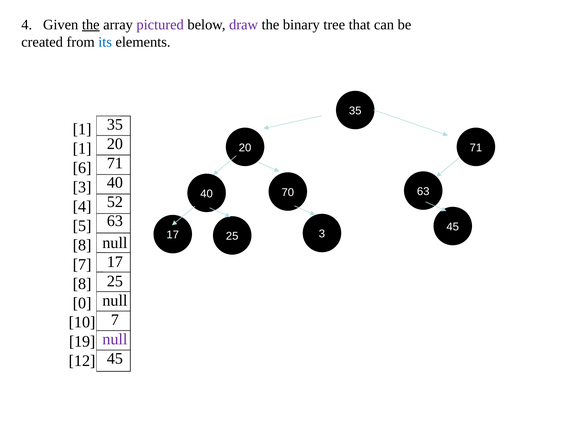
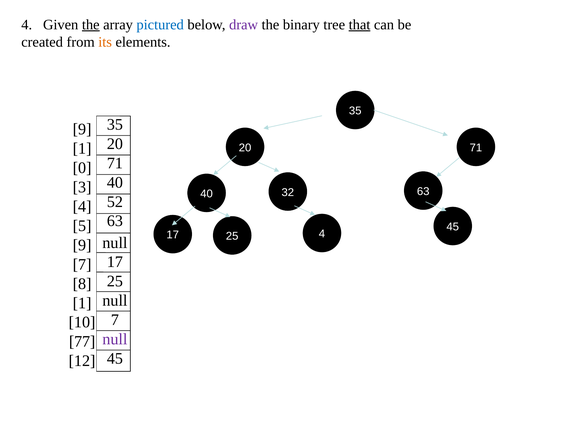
pictured colour: purple -> blue
that underline: none -> present
its colour: blue -> orange
1 at (82, 129): 1 -> 9
6: 6 -> 0
70: 70 -> 32
25 3: 3 -> 4
8 at (82, 245): 8 -> 9
0 at (82, 303): 0 -> 1
19: 19 -> 77
